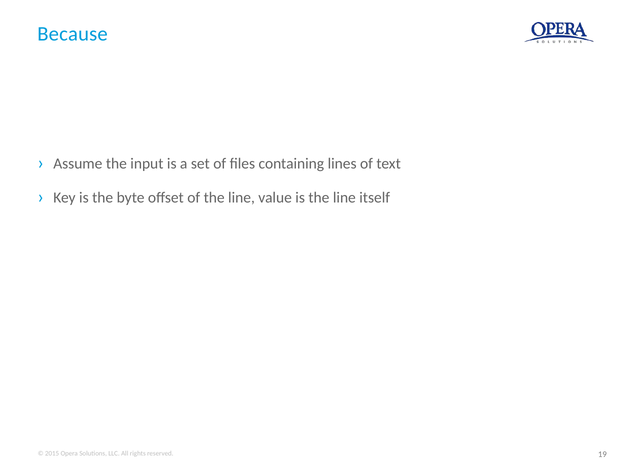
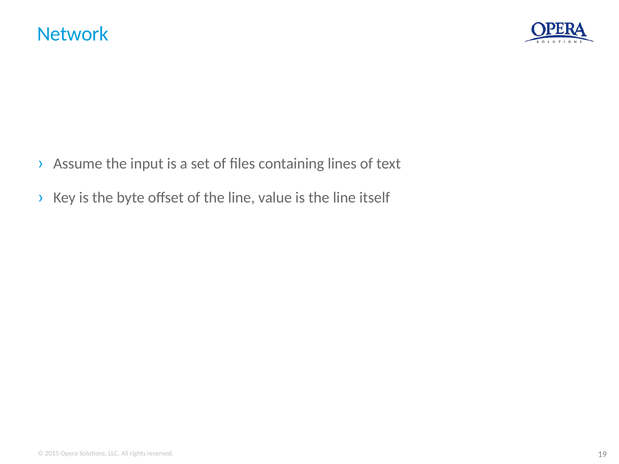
Because: Because -> Network
